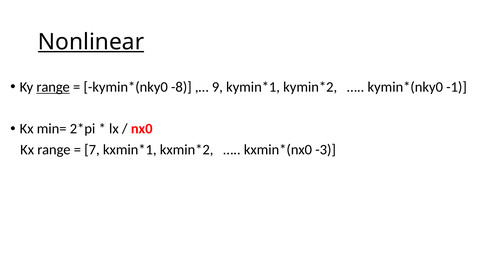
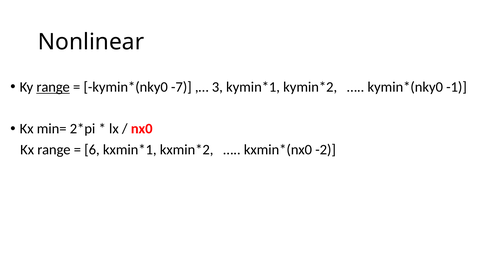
Nonlinear underline: present -> none
-8: -8 -> -7
9: 9 -> 3
7: 7 -> 6
-3: -3 -> -2
